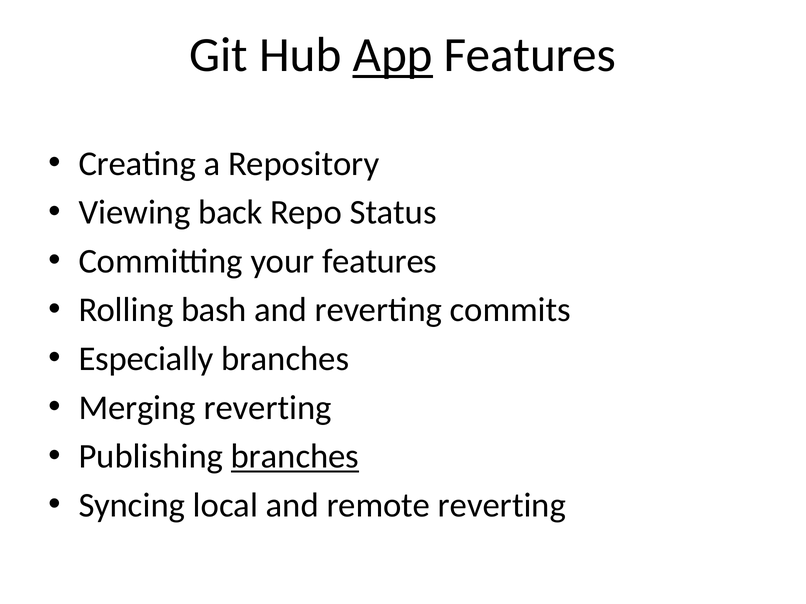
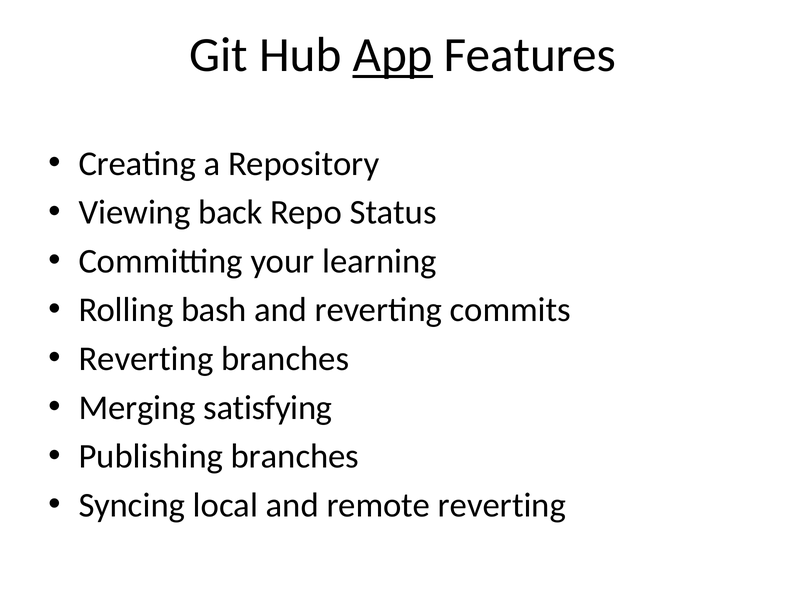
your features: features -> learning
Especially at (146, 359): Especially -> Reverting
Merging reverting: reverting -> satisfying
branches at (295, 457) underline: present -> none
